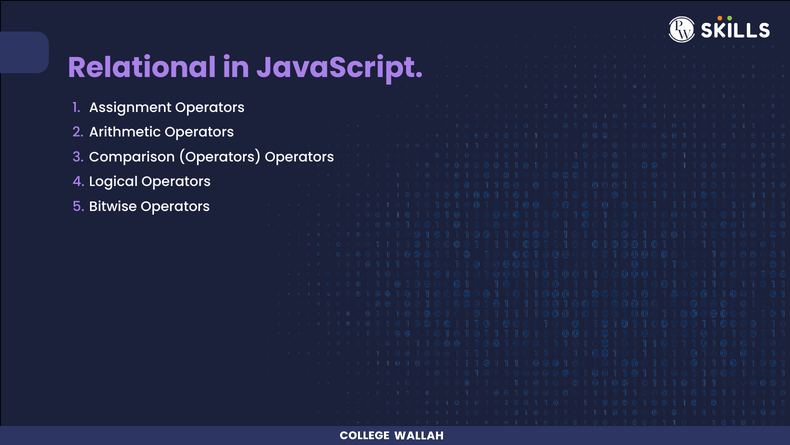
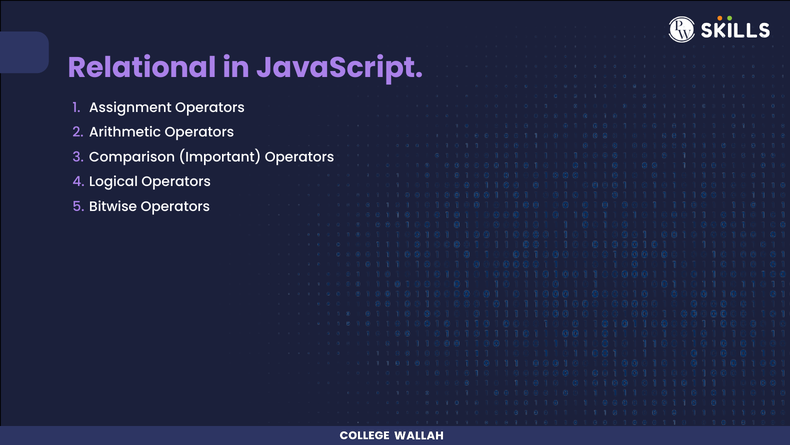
Comparison Operators: Operators -> Important
